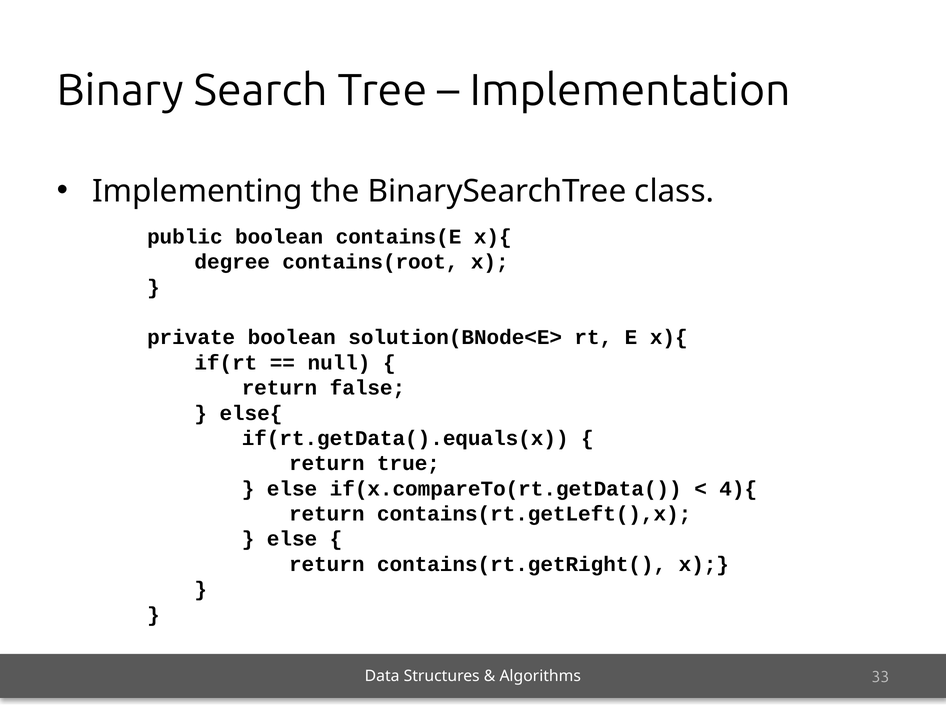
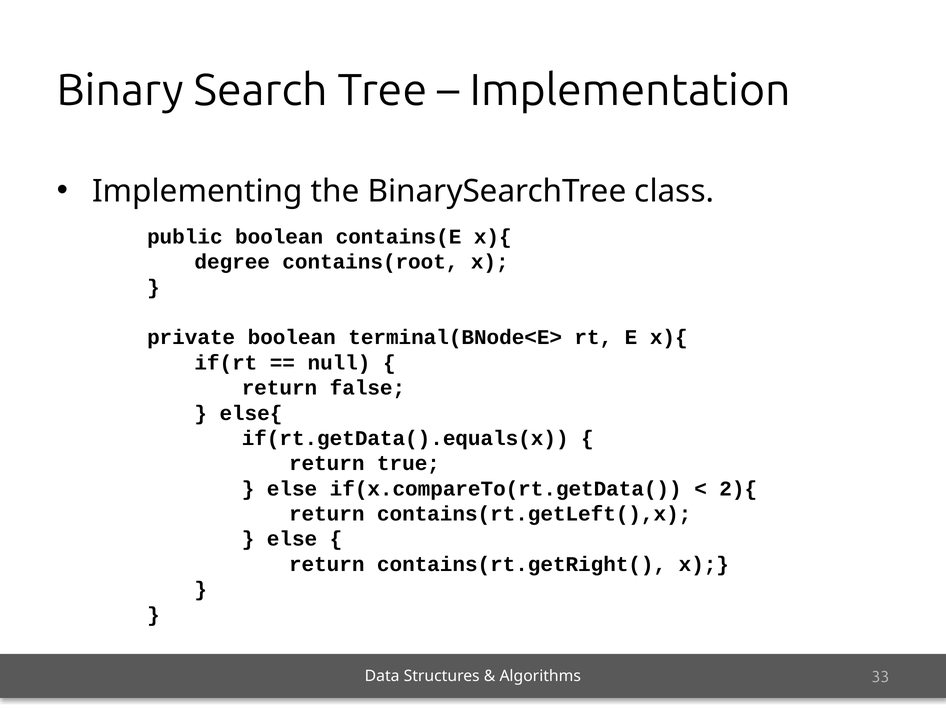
solution(BNode<E>: solution(BNode<E> -> terminal(BNode<E>
4){: 4){ -> 2){
